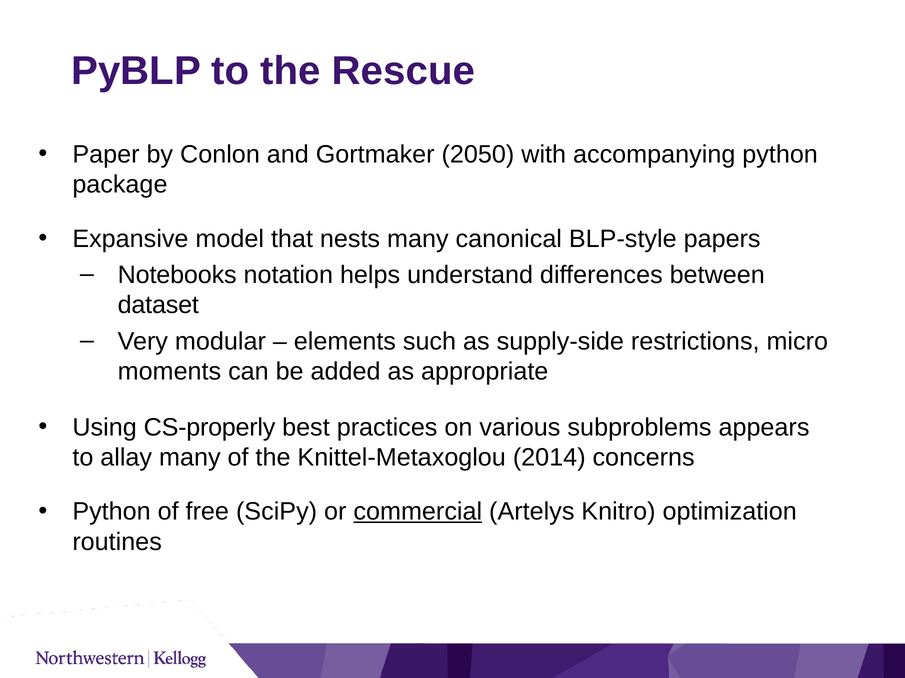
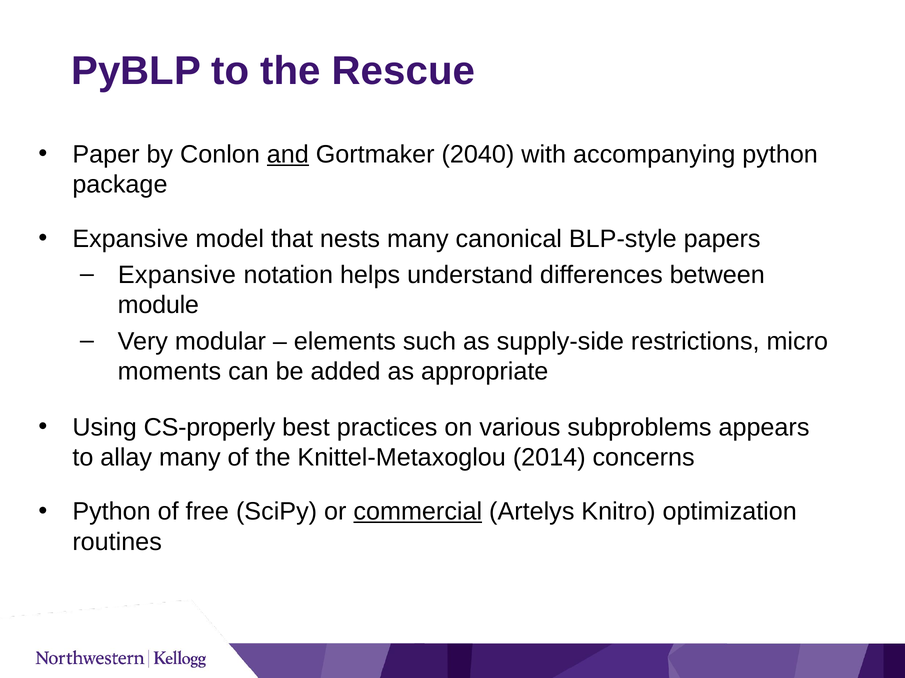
and underline: none -> present
2050: 2050 -> 2040
Notebooks at (177, 275): Notebooks -> Expansive
dataset: dataset -> module
